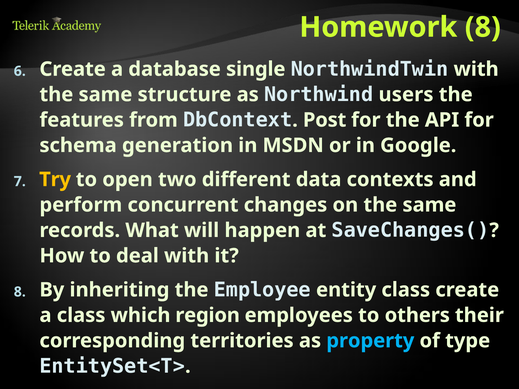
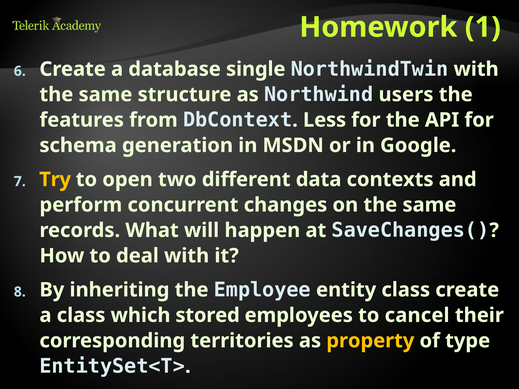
Homework 8: 8 -> 1
Post: Post -> Less
region: region -> stored
others: others -> cancel
property colour: light blue -> yellow
